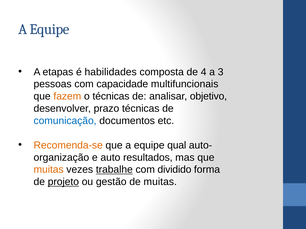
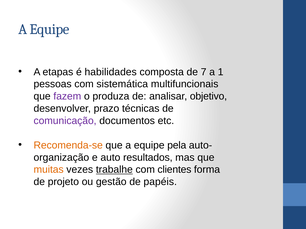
4: 4 -> 7
3: 3 -> 1
capacidade: capacidade -> sistemática
fazem colour: orange -> purple
o técnicas: técnicas -> produza
comunicação colour: blue -> purple
qual: qual -> pela
dividido: dividido -> clientes
projeto underline: present -> none
de muitas: muitas -> papéis
